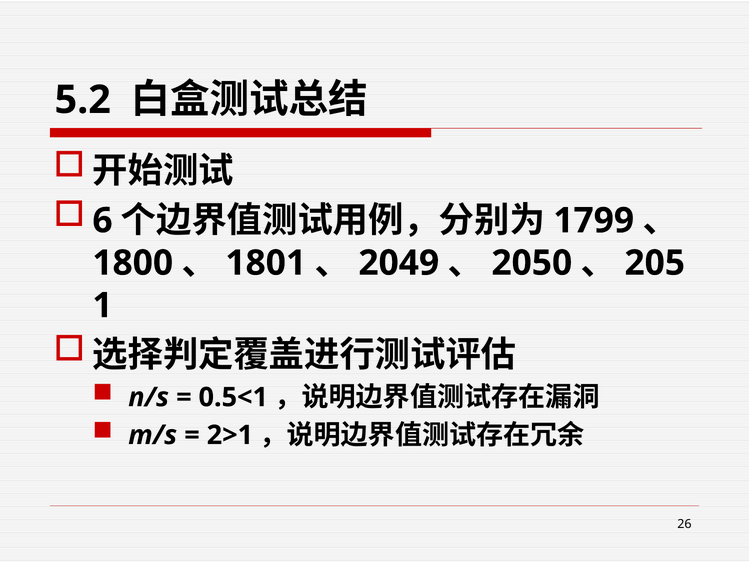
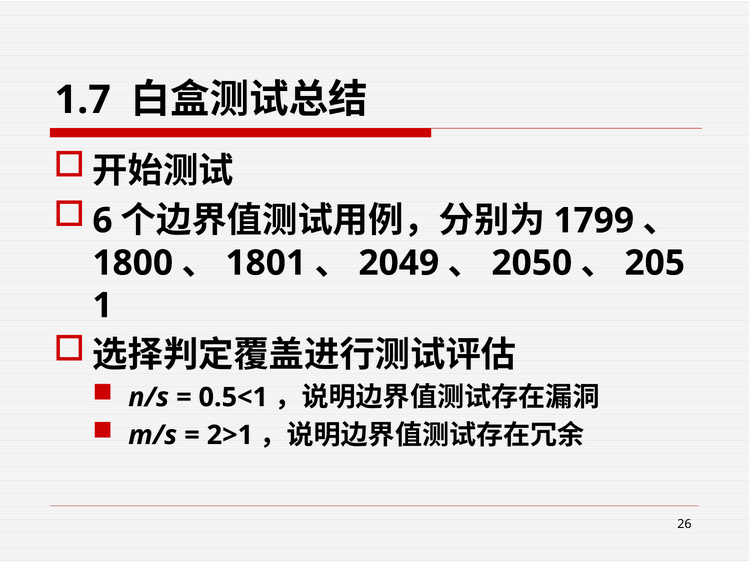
5.2: 5.2 -> 1.7
